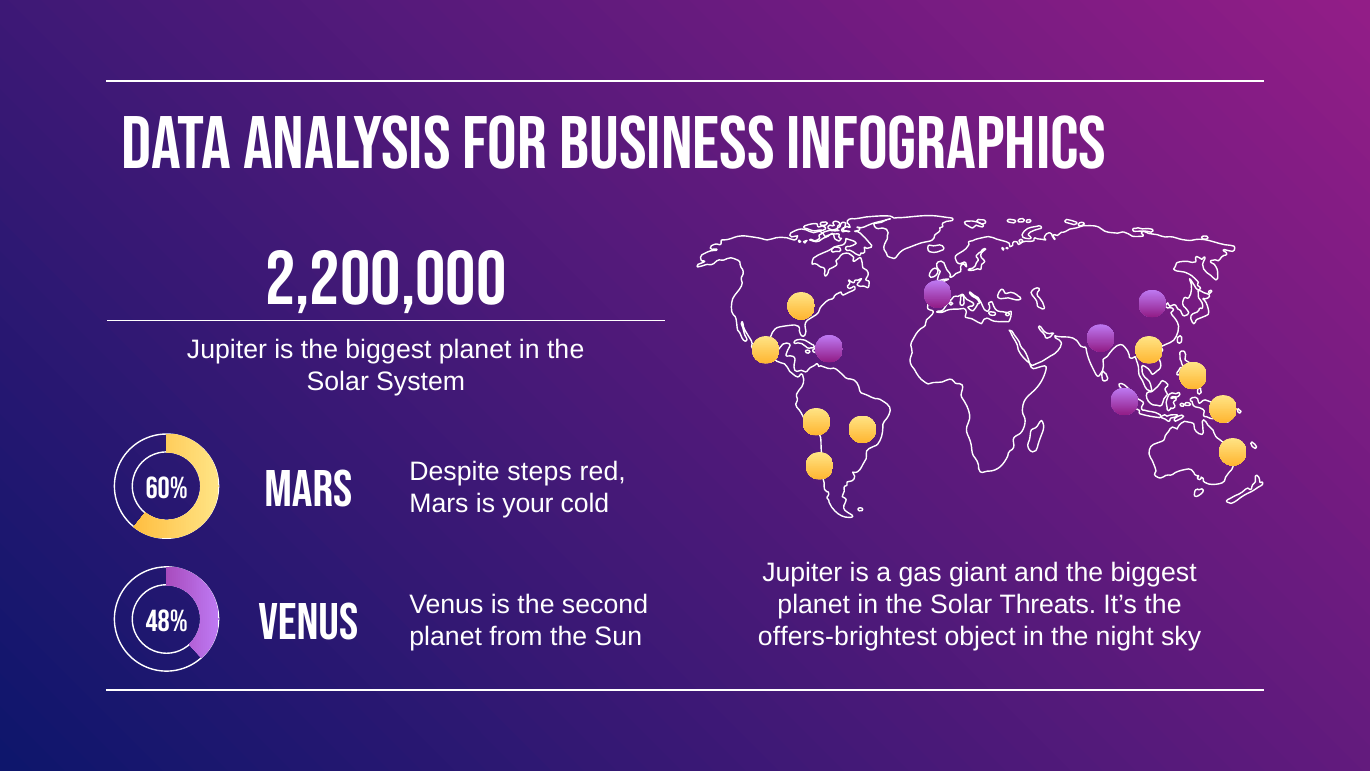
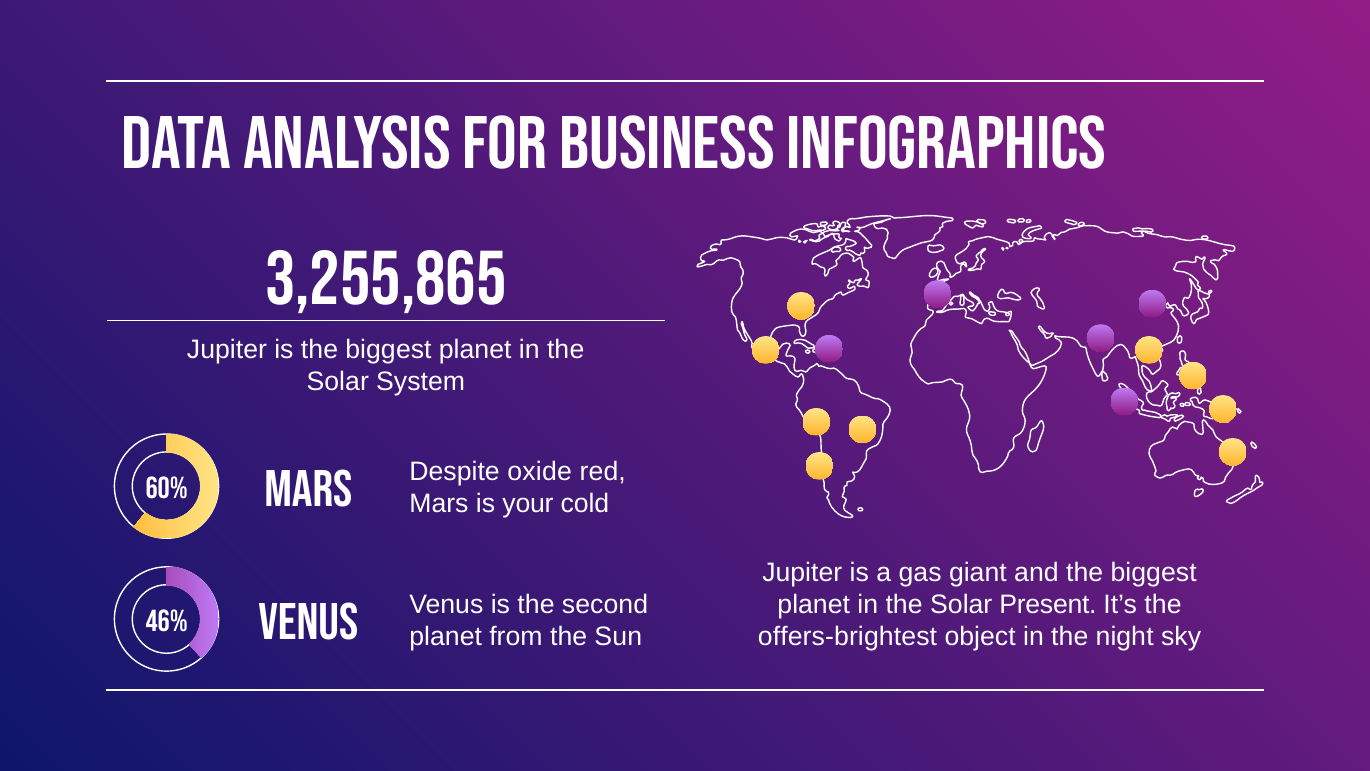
2,200,000: 2,200,000 -> 3,255,865
steps: steps -> oxide
Threats: Threats -> Present
48%: 48% -> 46%
